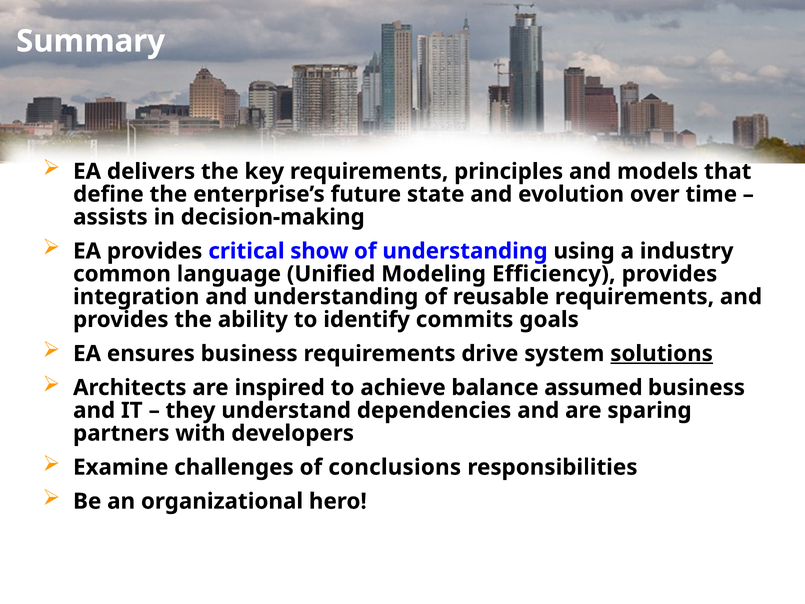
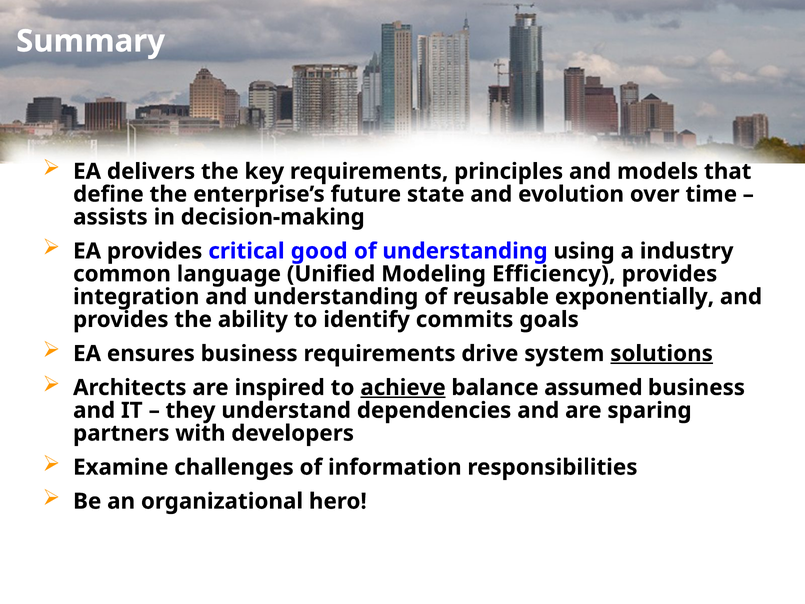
show: show -> good
reusable requirements: requirements -> exponentially
achieve underline: none -> present
conclusions: conclusions -> information
